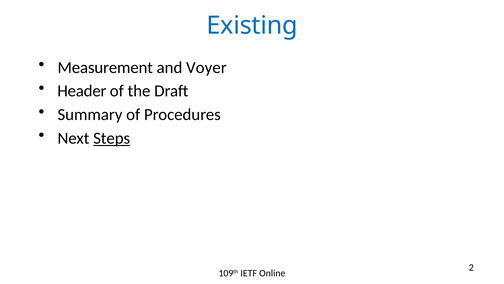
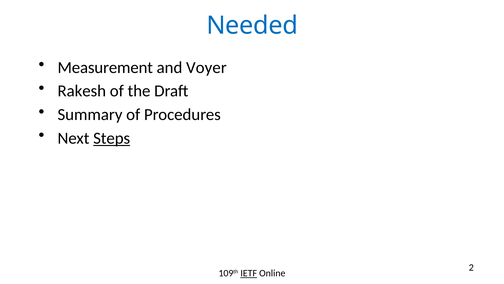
Existing: Existing -> Needed
Header: Header -> Rakesh
IETF underline: none -> present
